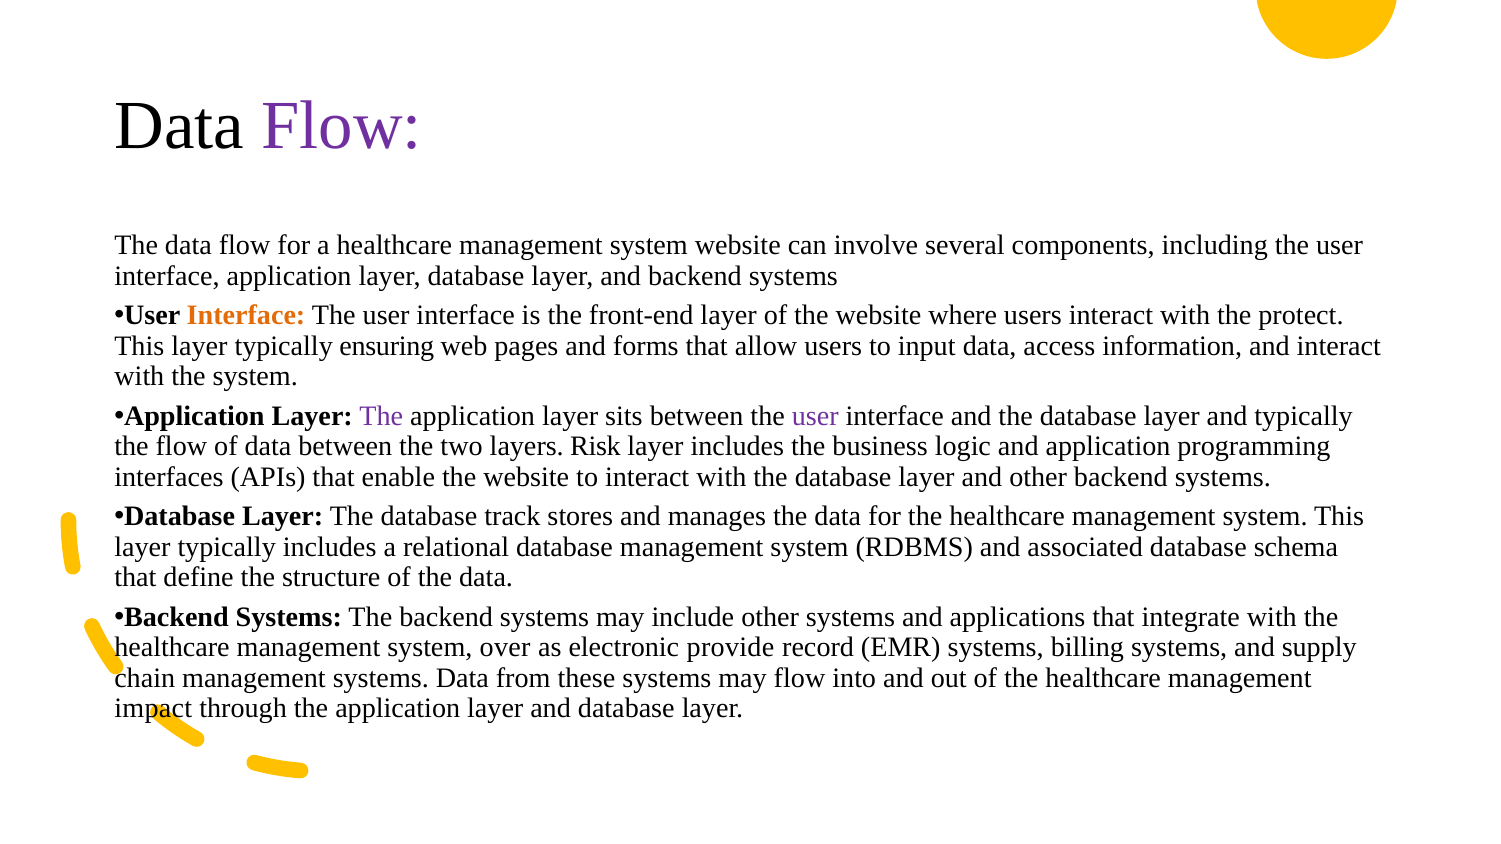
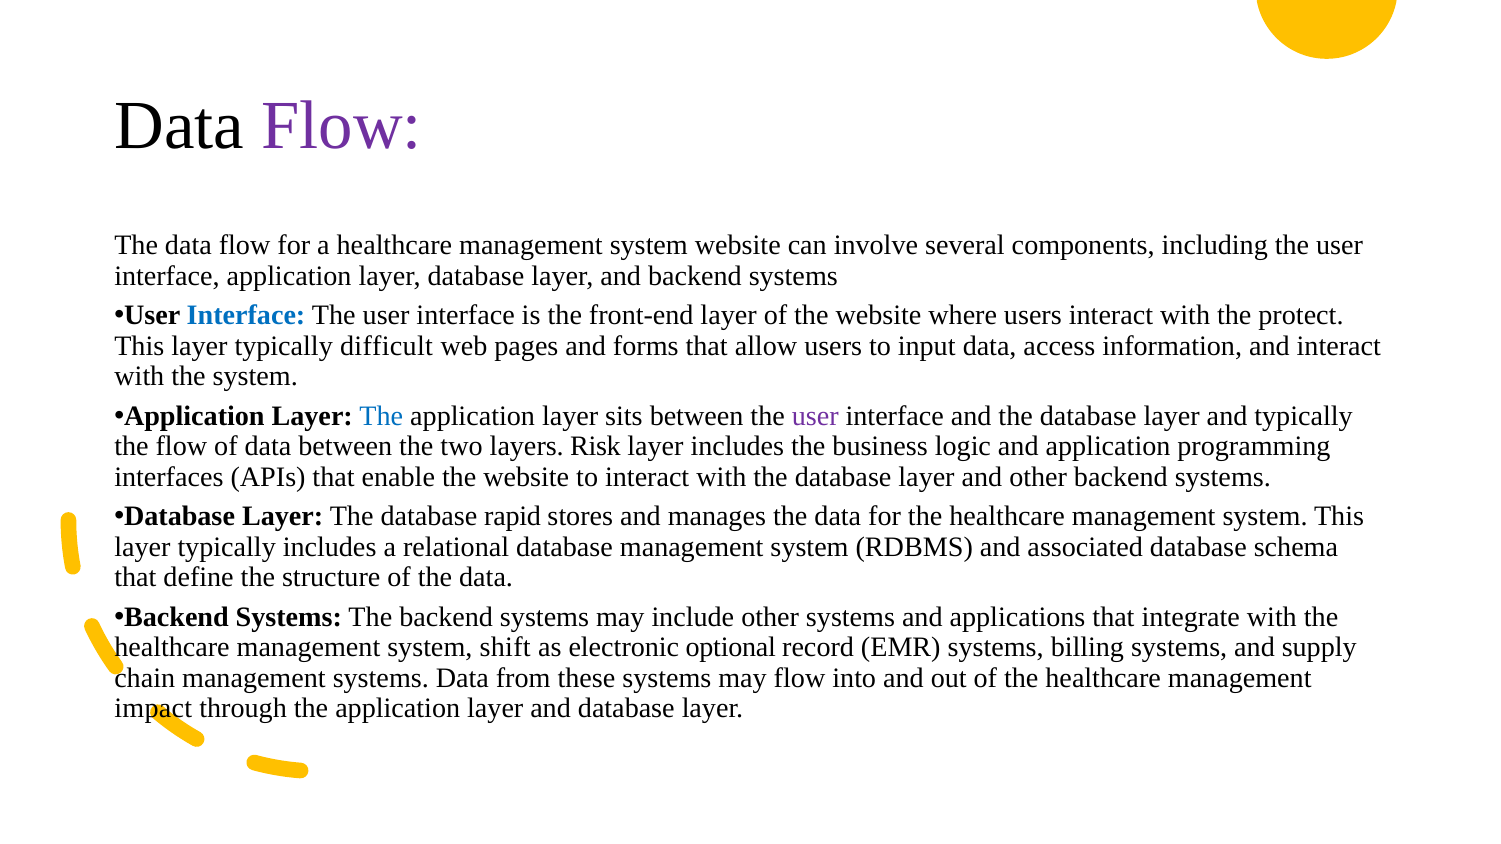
Interface at (246, 316) colour: orange -> blue
ensuring: ensuring -> difficult
The at (381, 416) colour: purple -> blue
track: track -> rapid
over: over -> shift
provide: provide -> optional
